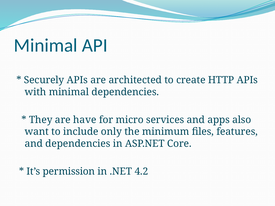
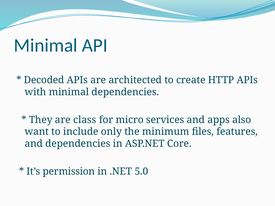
Securely: Securely -> Decoded
have: have -> class
4.2: 4.2 -> 5.0
